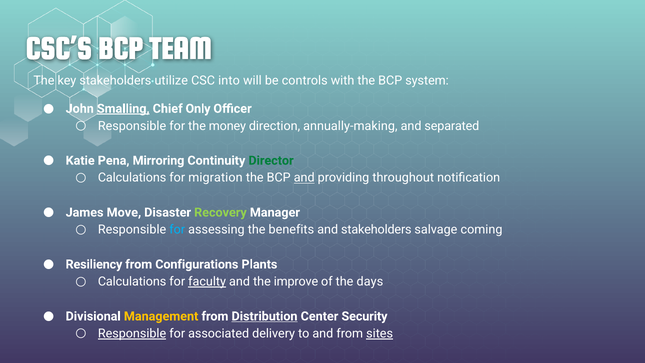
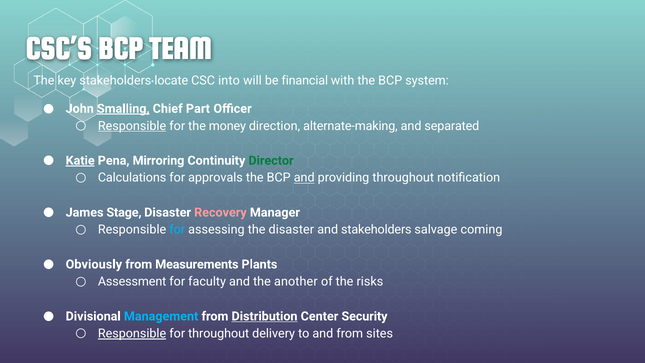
utilize: utilize -> locate
controls: controls -> financial
Only: Only -> Part
Responsible at (132, 126) underline: none -> present
annually-making: annually-making -> alternate-making
Katie underline: none -> present
migration: migration -> approvals
Move: Move -> Stage
Recovery colour: light green -> pink
the benefits: benefits -> disaster
Resiliency: Resiliency -> Obviously
Configurations: Configurations -> Measurements
Calculations at (132, 282): Calculations -> Assessment
faculty underline: present -> none
improve: improve -> another
days: days -> risks
Management colour: yellow -> light blue
for associated: associated -> throughout
sites underline: present -> none
